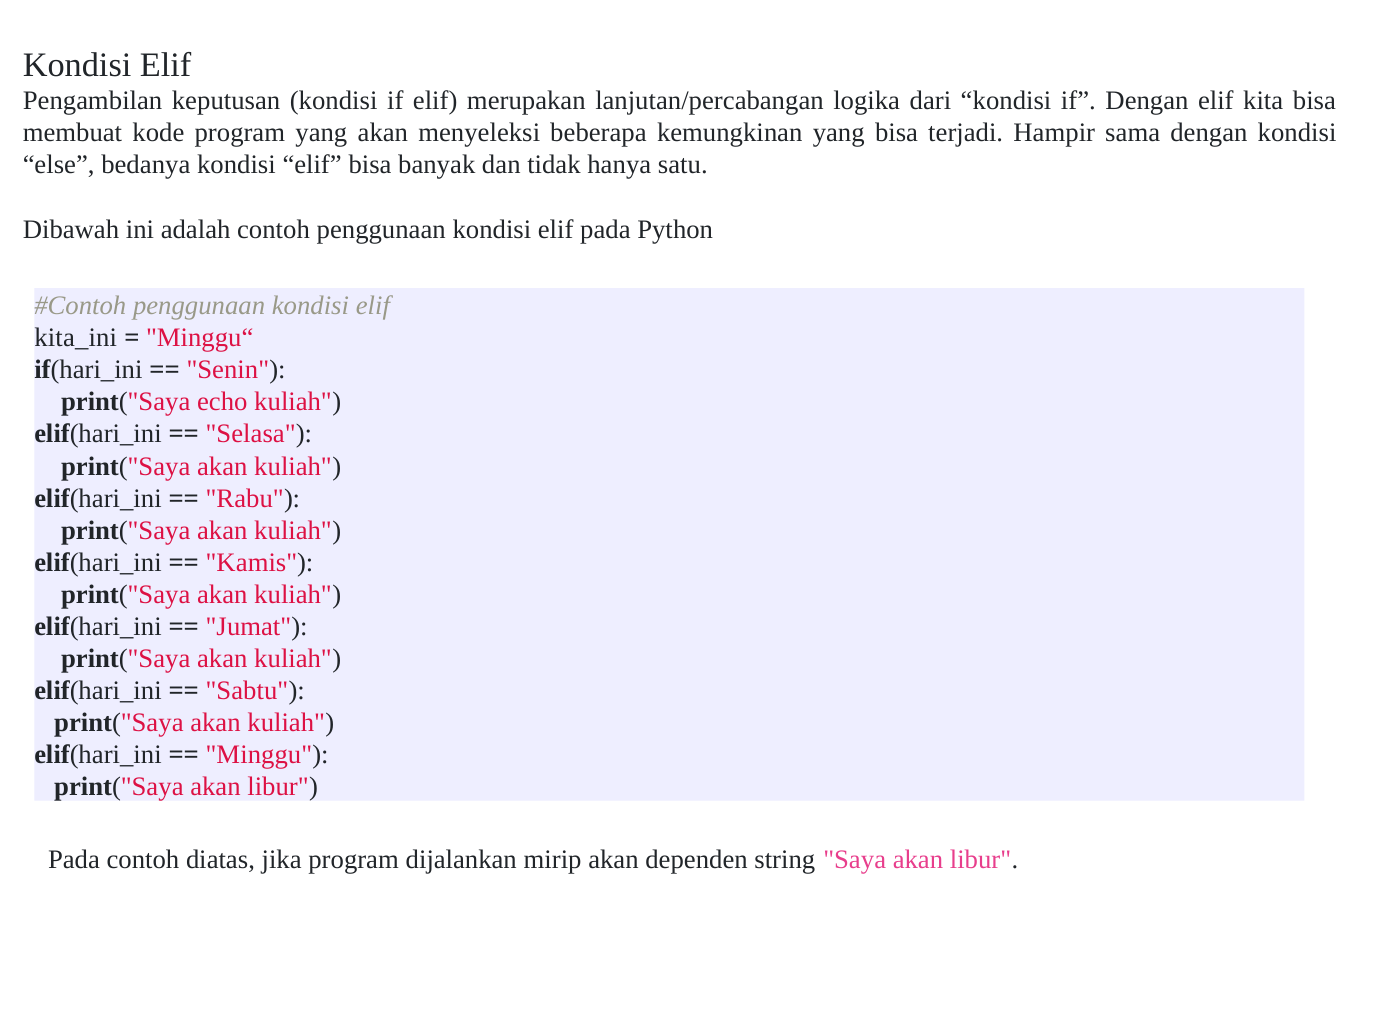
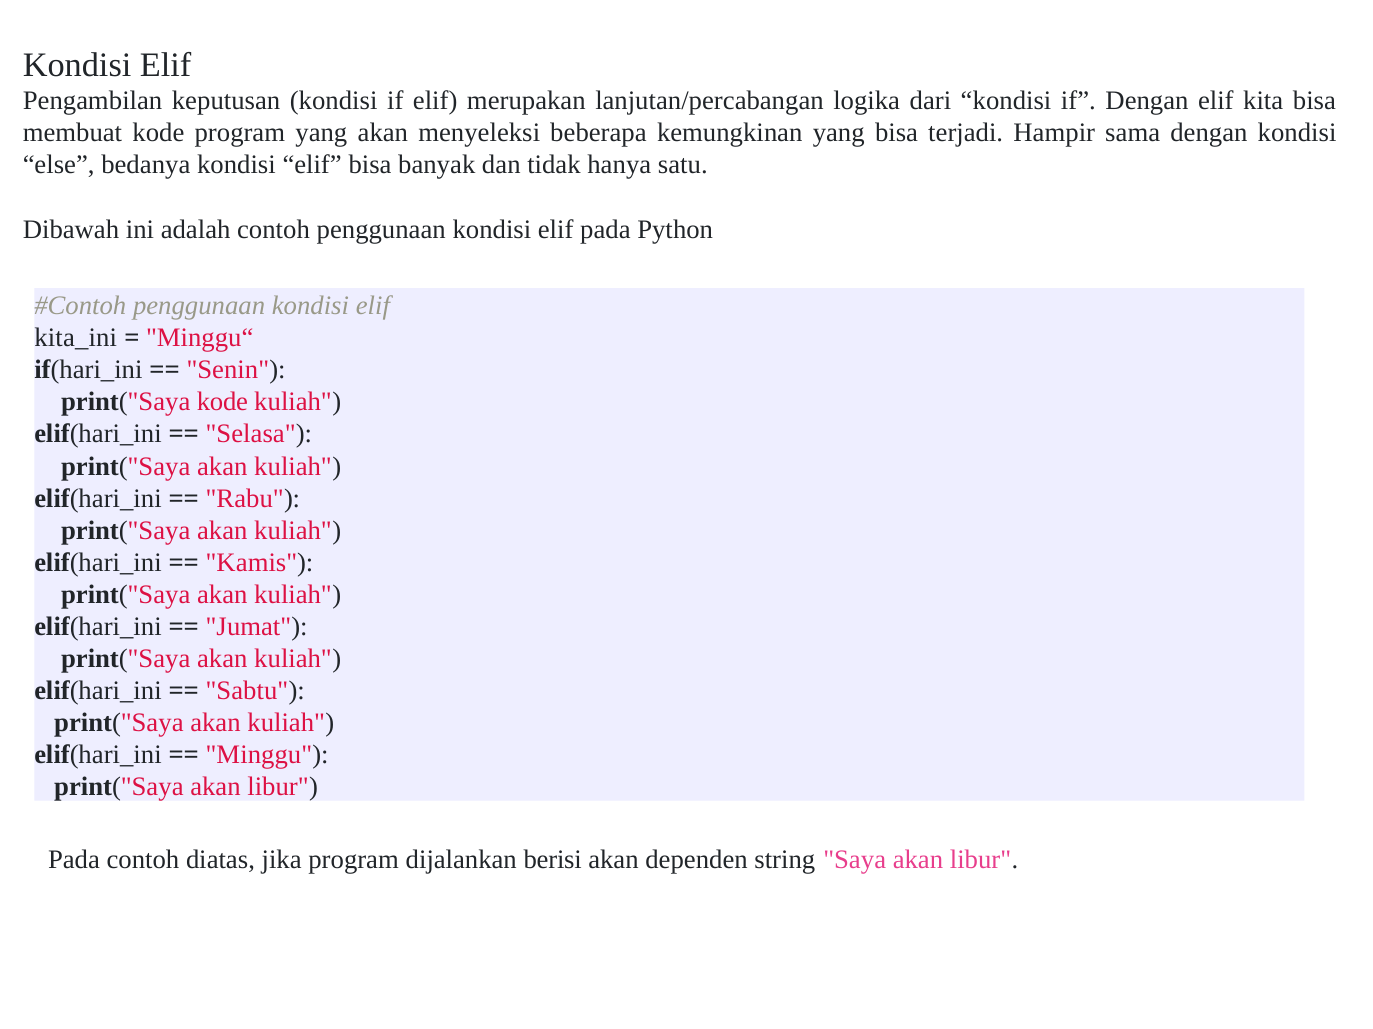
print("Saya echo: echo -> kode
mirip: mirip -> berisi
